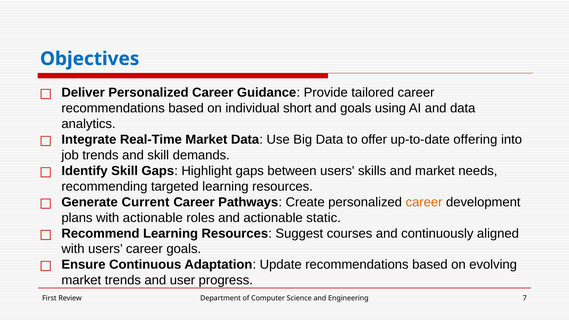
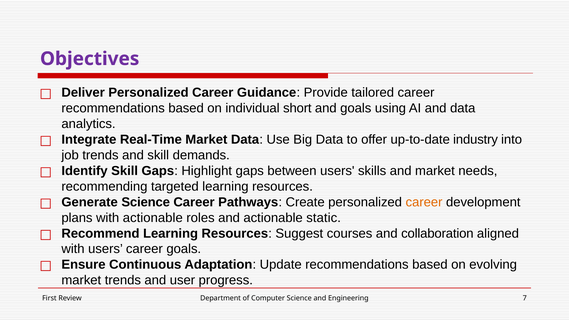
Objectives colour: blue -> purple
offering: offering -> industry
Generate Current: Current -> Science
continuously: continuously -> collaboration
